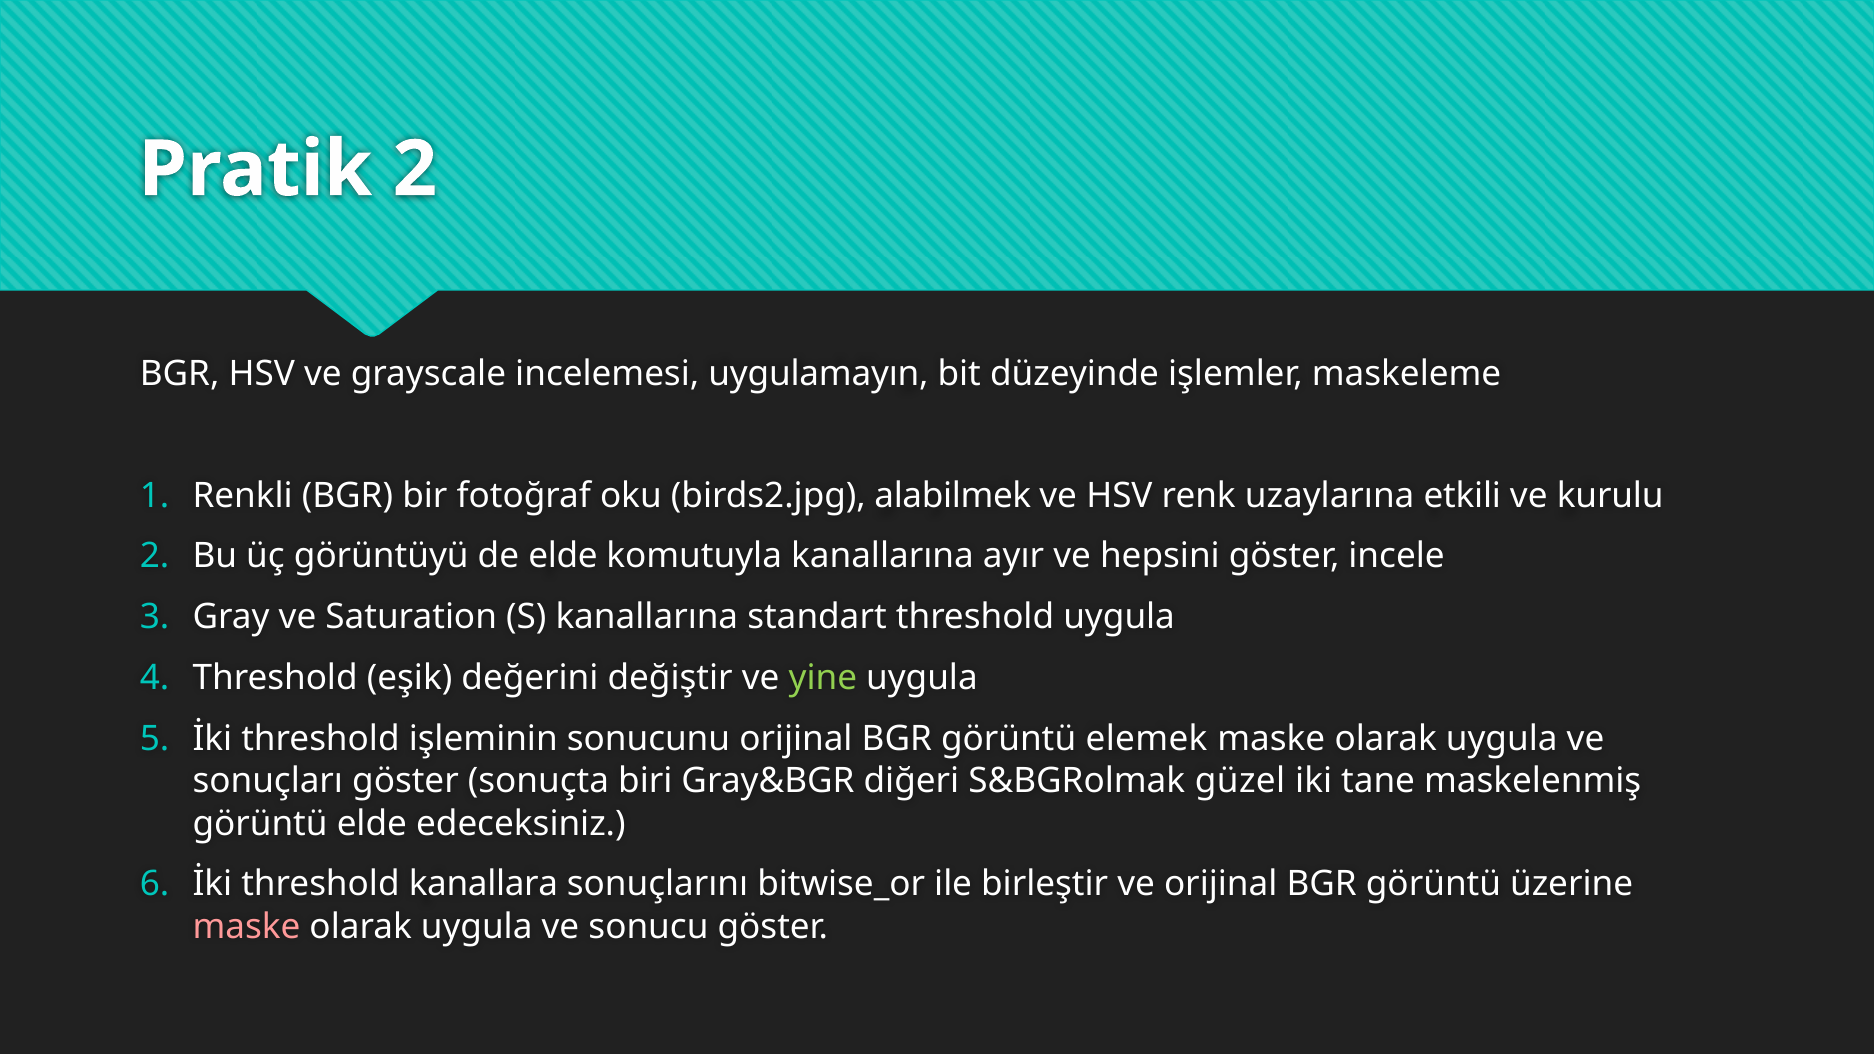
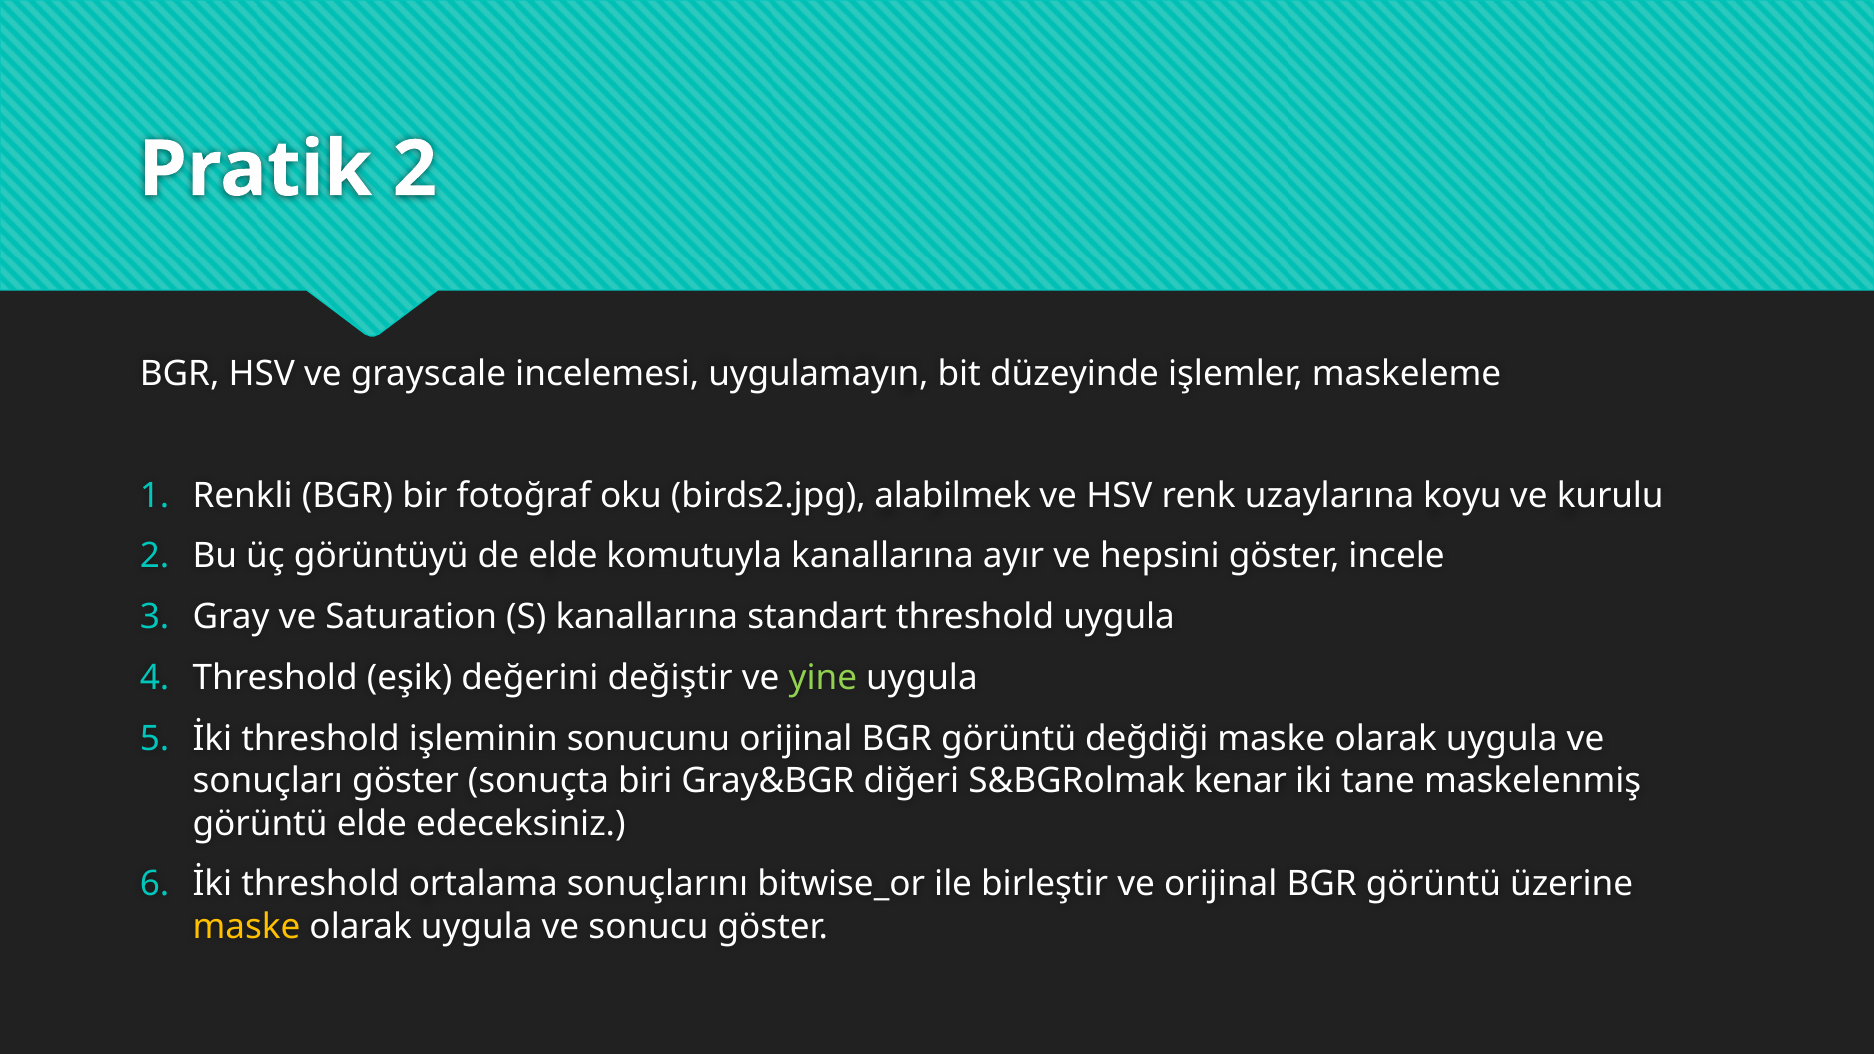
etkili: etkili -> koyu
elemek: elemek -> değdiği
güzel: güzel -> kenar
kanallara: kanallara -> ortalama
maske at (247, 927) colour: pink -> yellow
